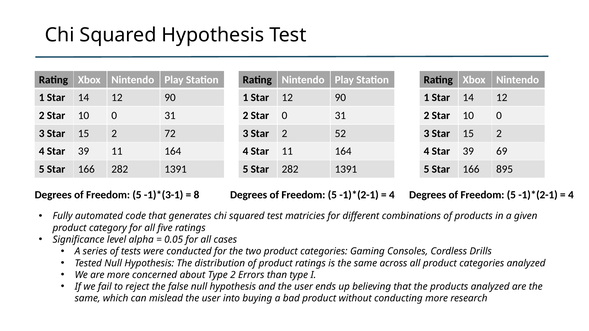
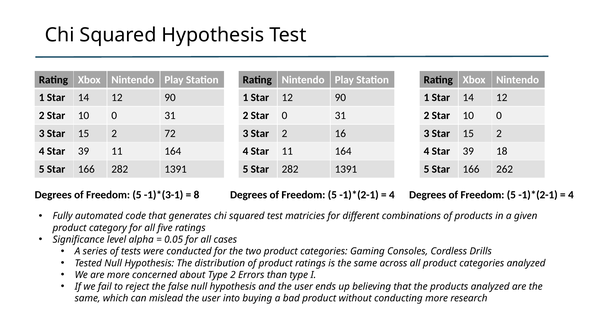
52: 52 -> 16
69: 69 -> 18
895: 895 -> 262
